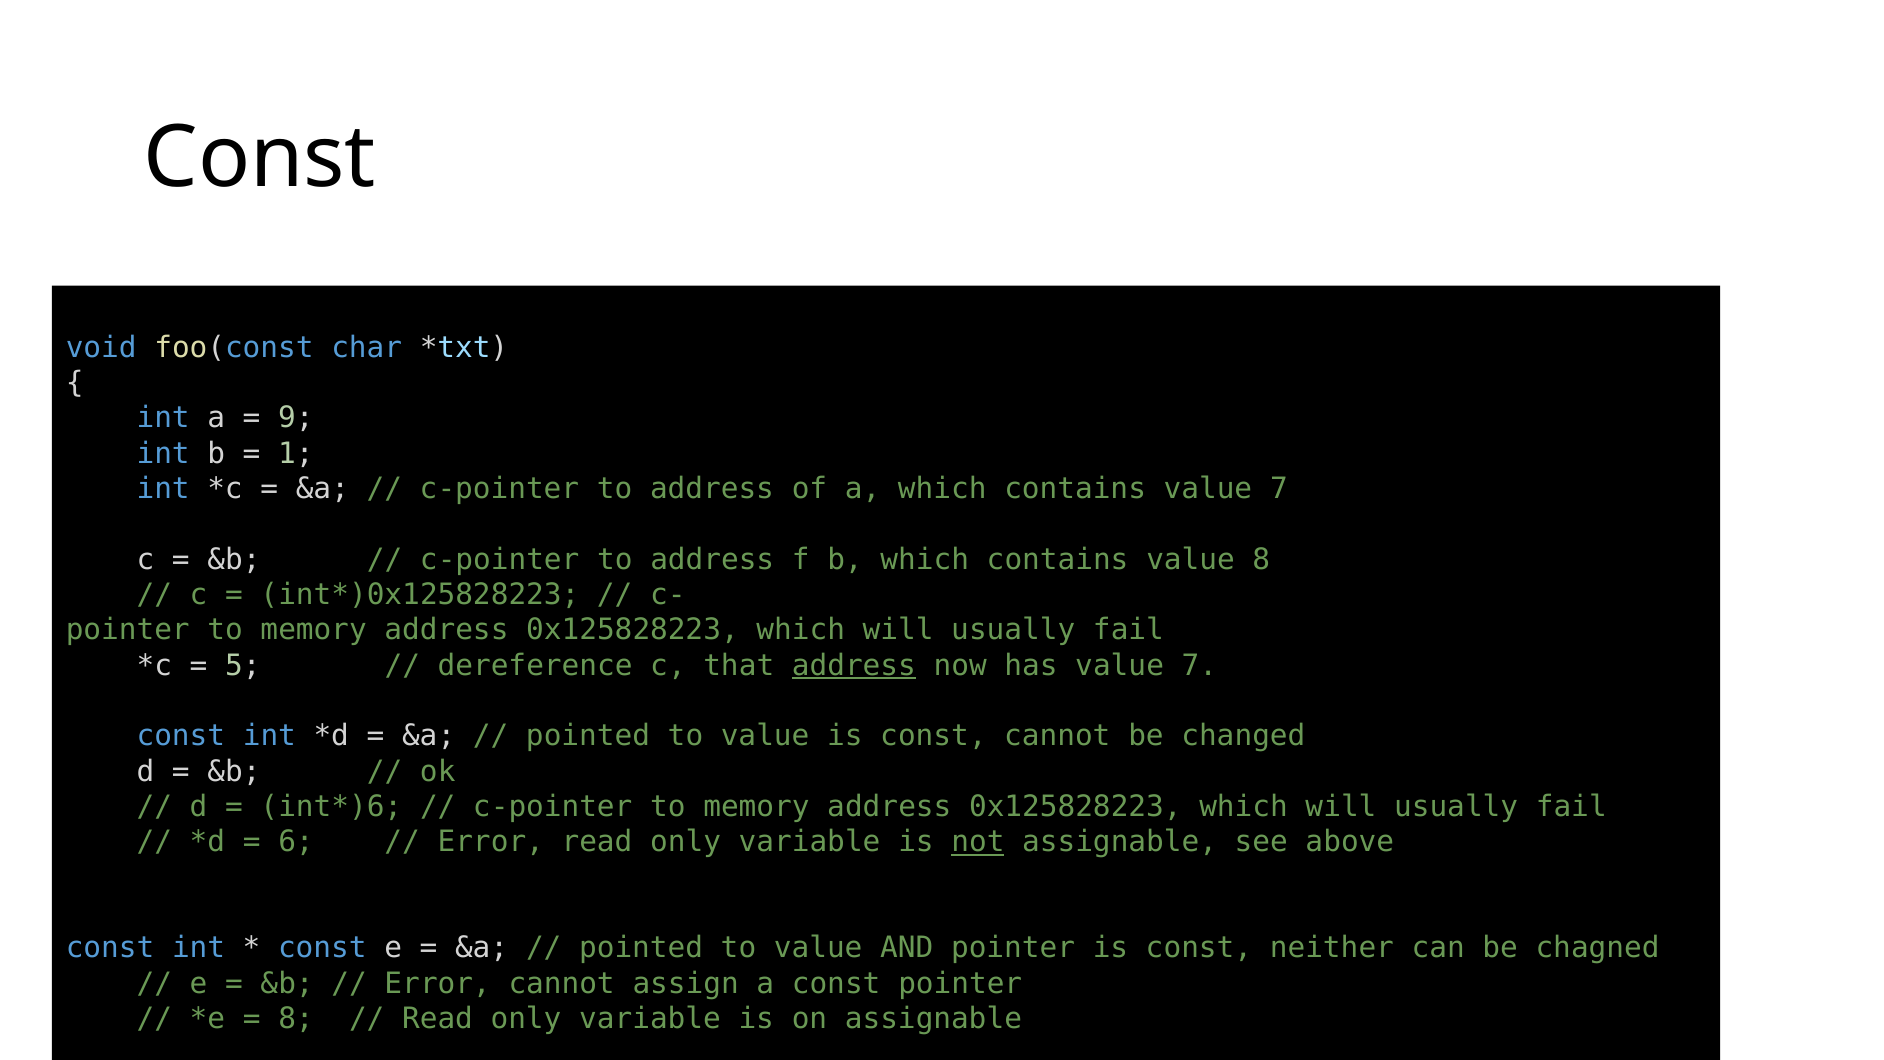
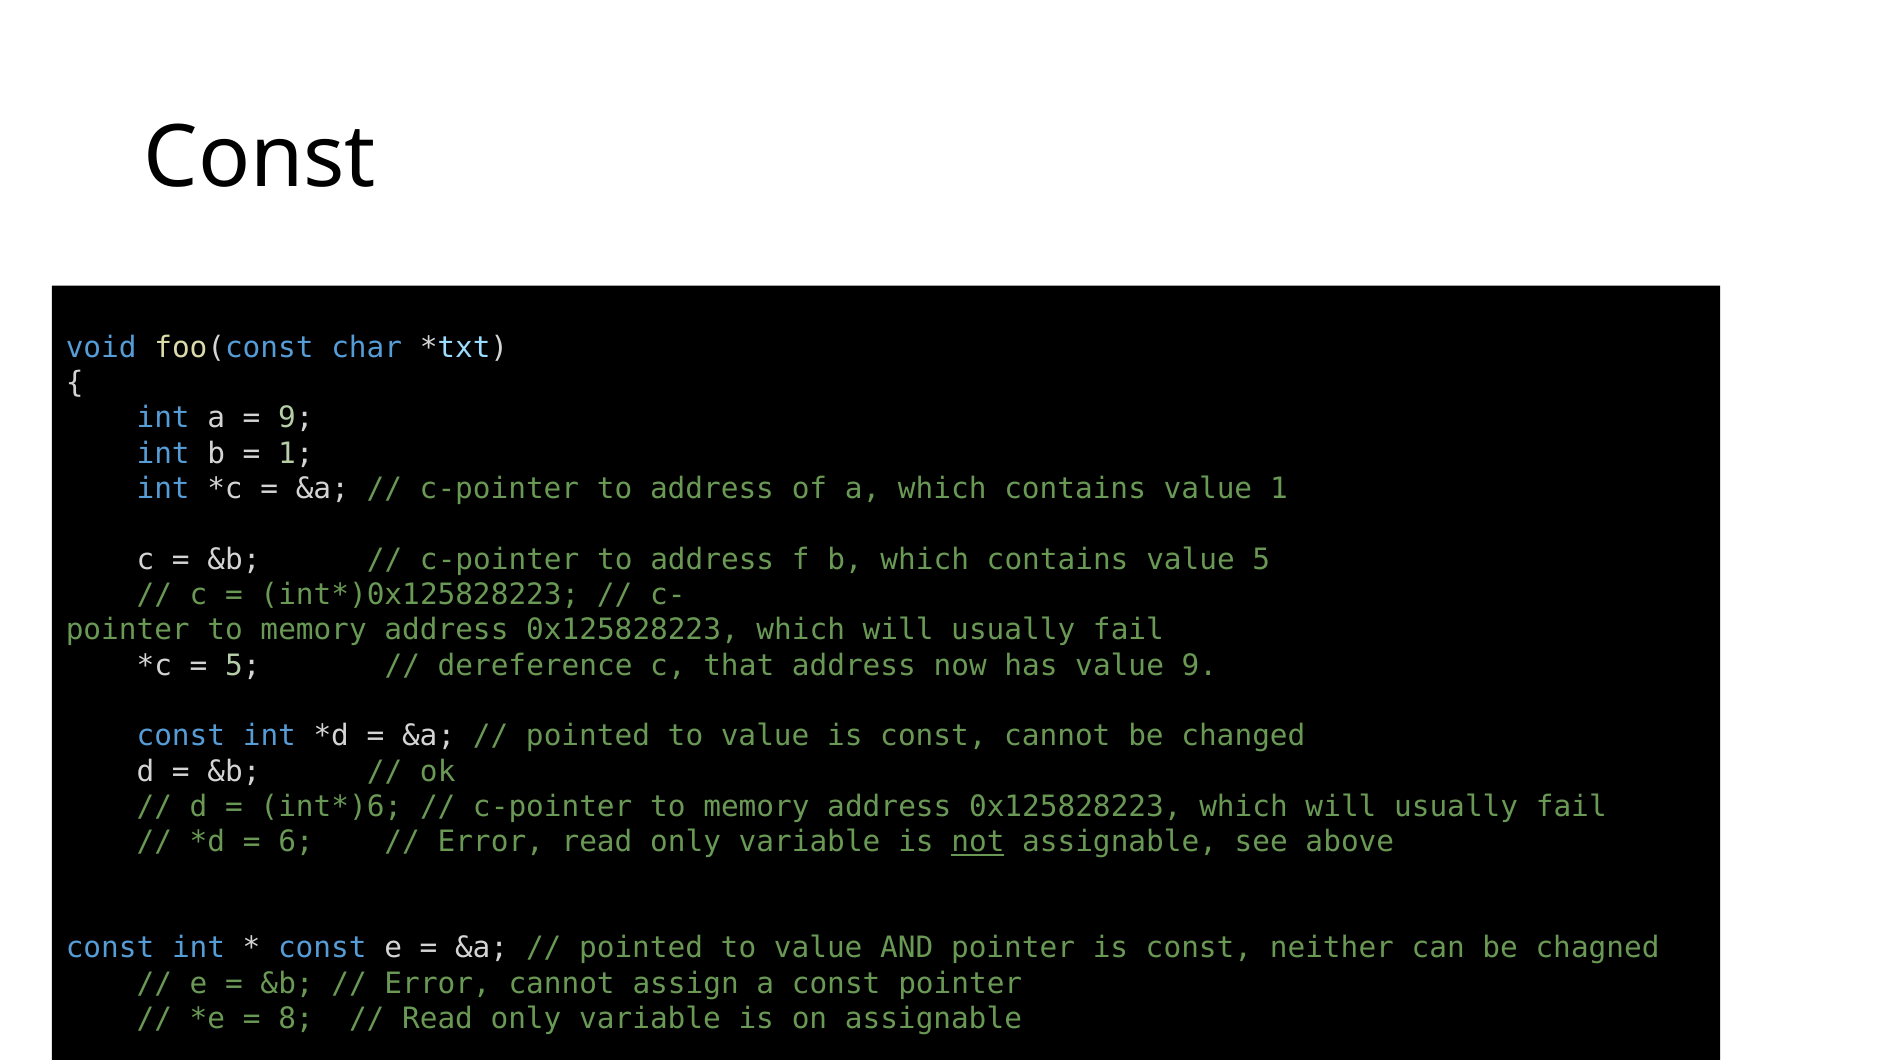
contains value 7: 7 -> 1
value 8: 8 -> 5
address at (854, 665) underline: present -> none
has value 7: 7 -> 9
